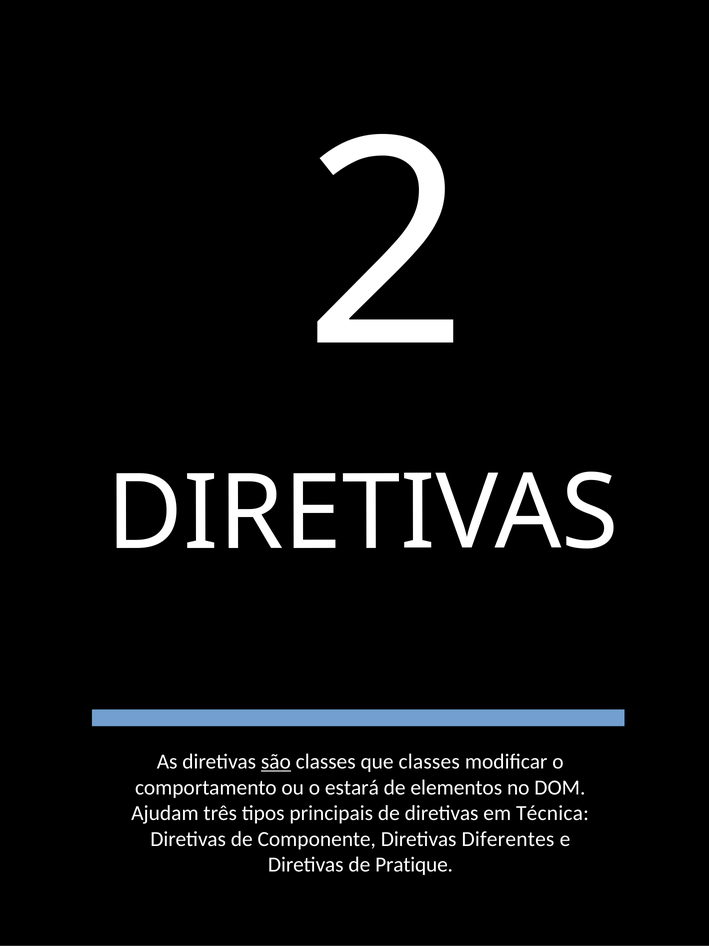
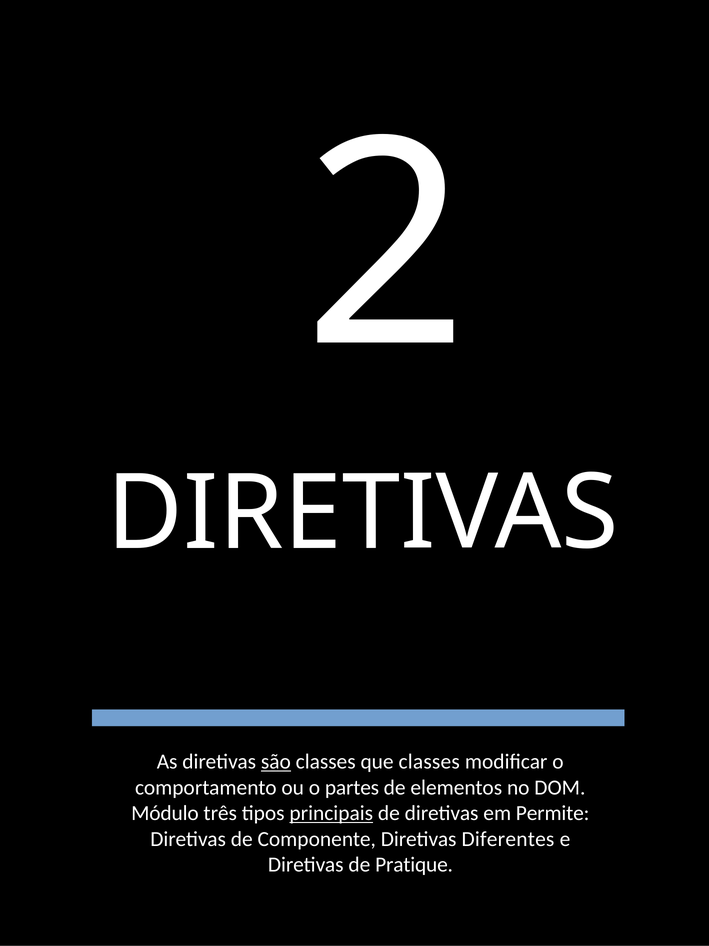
estará: estará -> partes
Ajudam: Ajudam -> Módulo
principais underline: none -> present
Técnica: Técnica -> Permite
